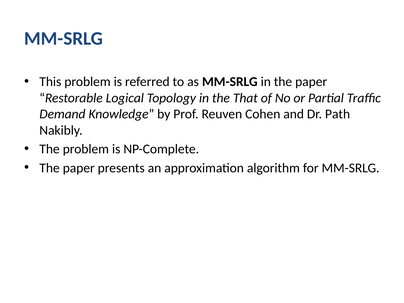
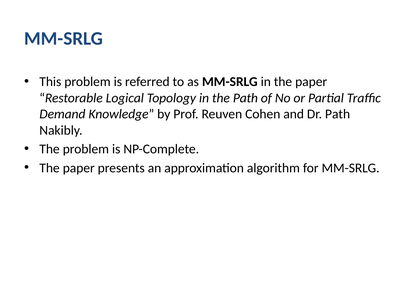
the That: That -> Path
